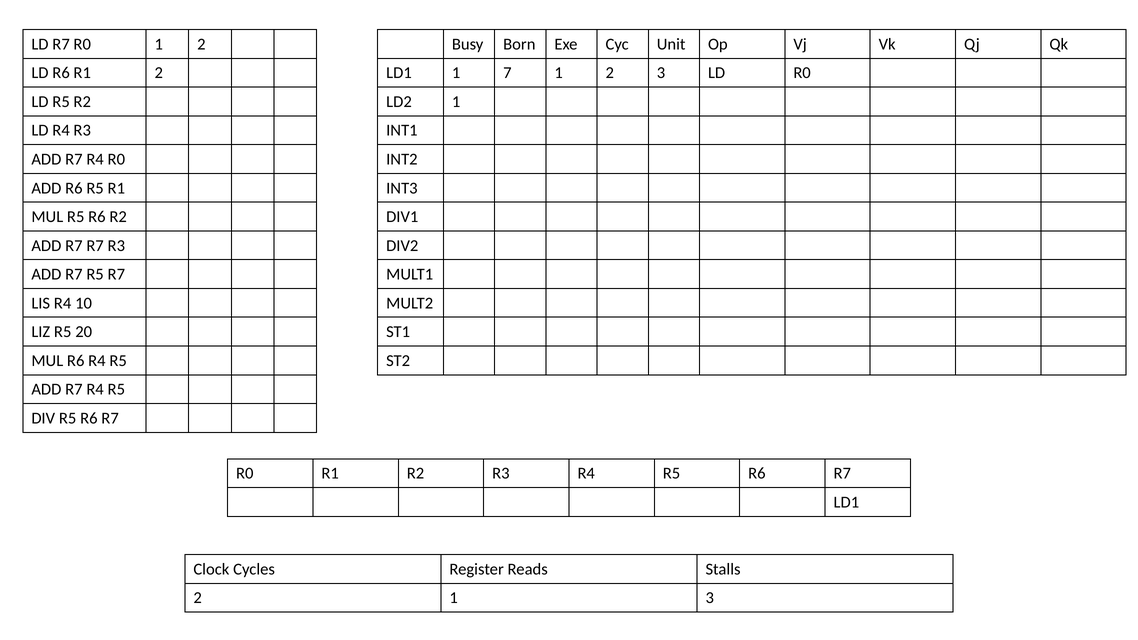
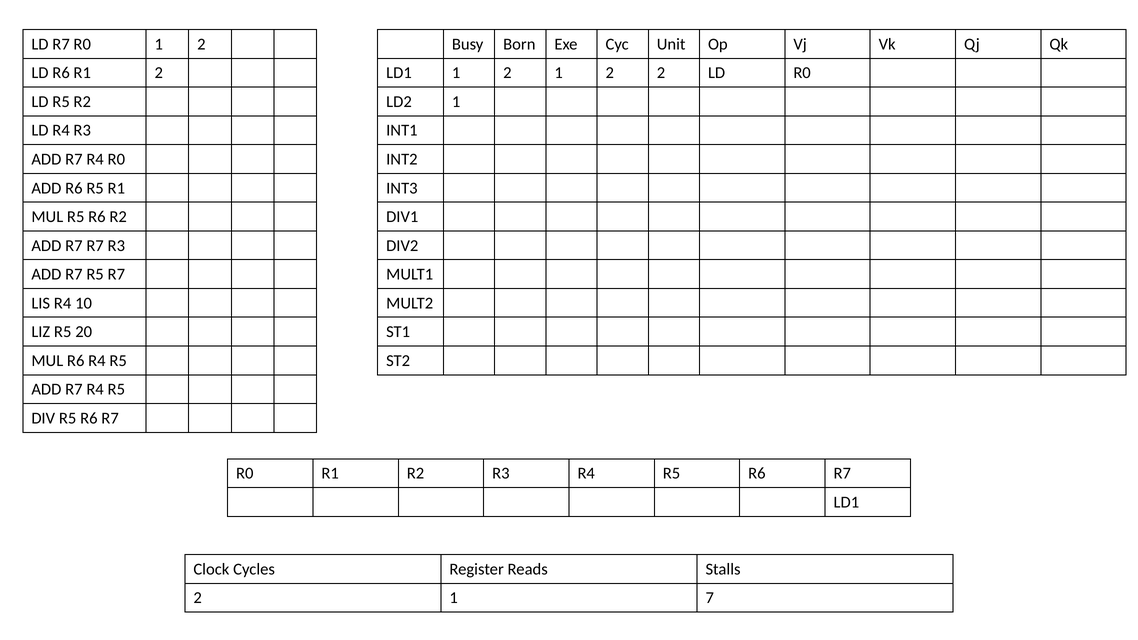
LD1 1 7: 7 -> 2
2 3: 3 -> 2
1 3: 3 -> 7
